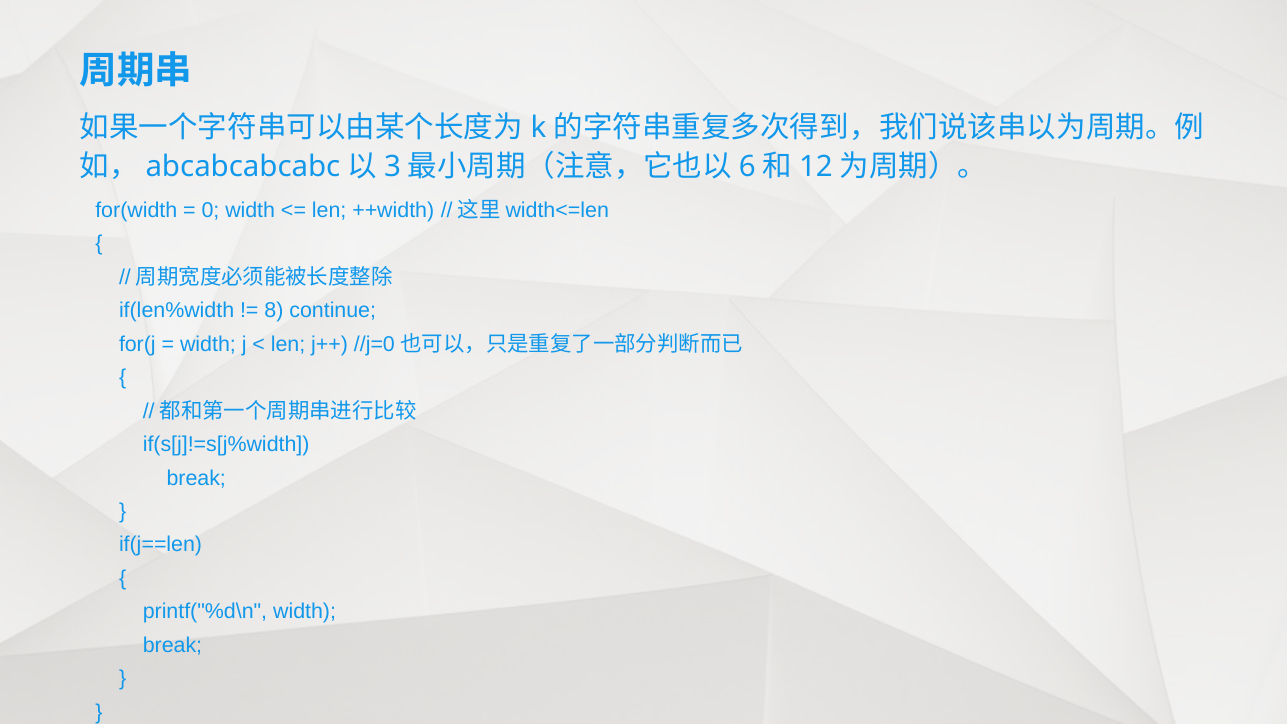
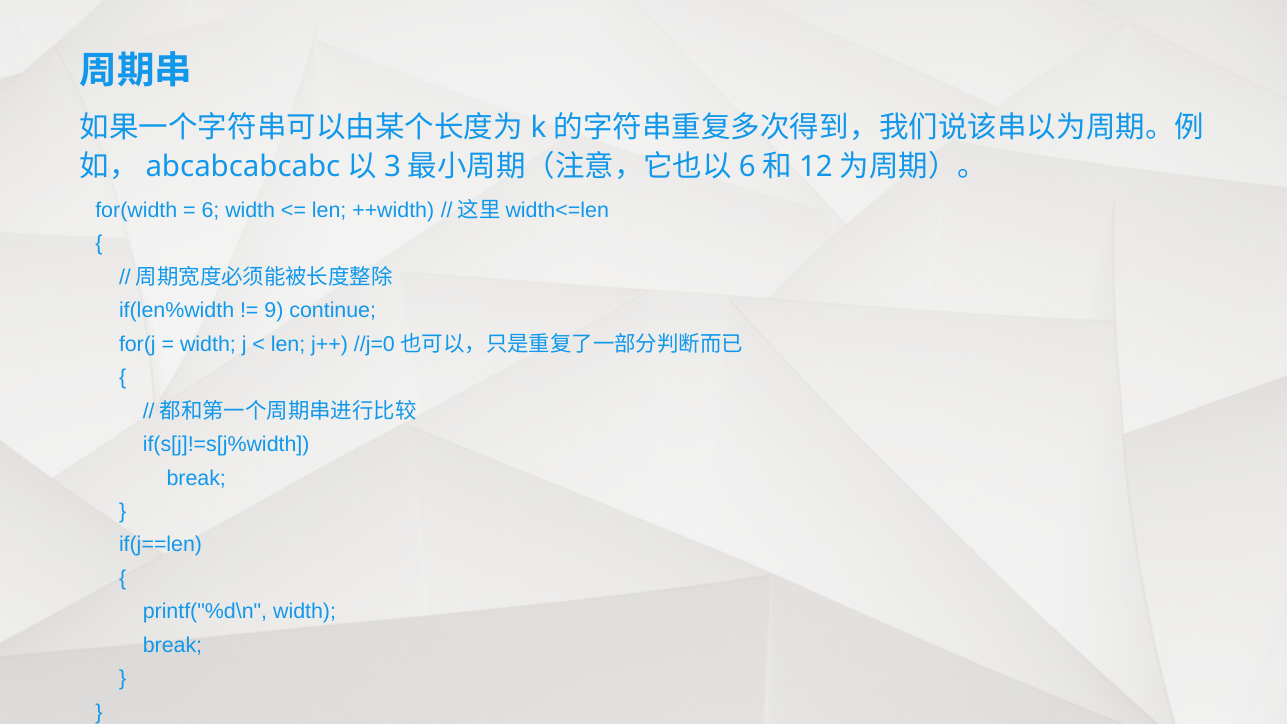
0 at (210, 210): 0 -> 6
8: 8 -> 9
